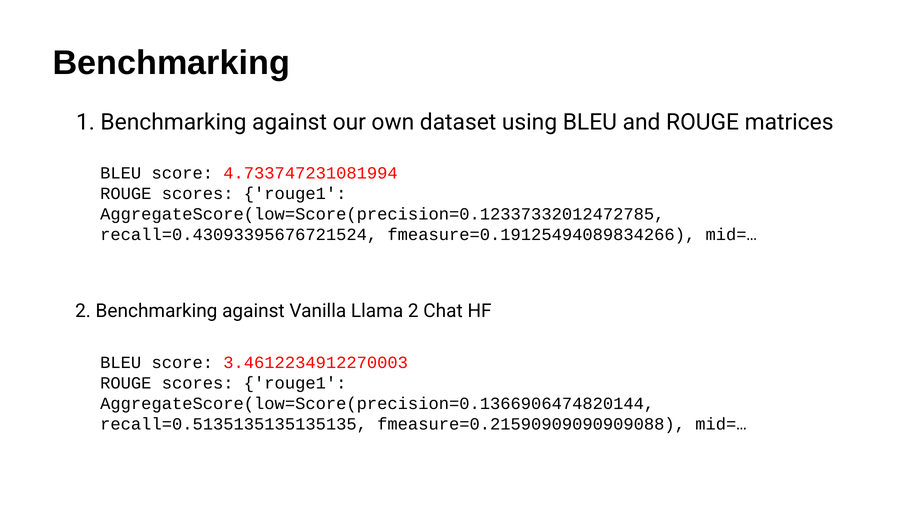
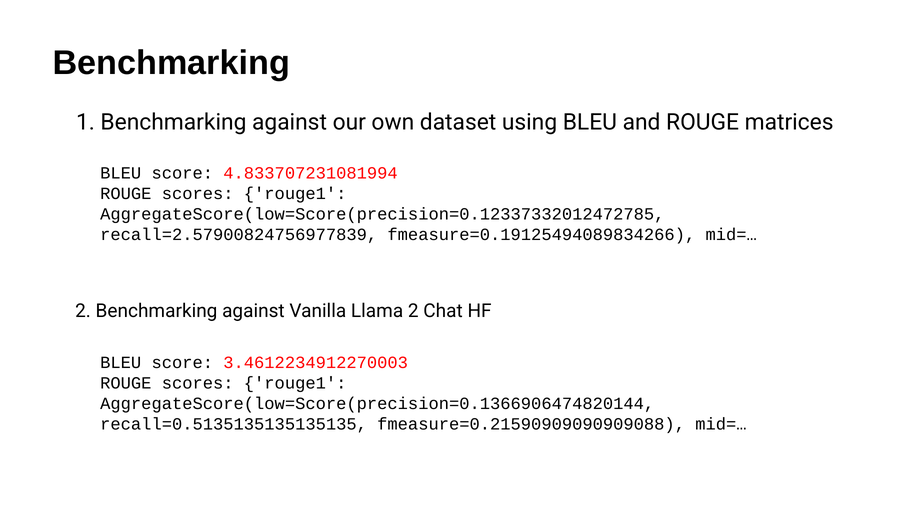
4.733747231081994: 4.733747231081994 -> 4.833707231081994
recall=0.43093395676721524: recall=0.43093395676721524 -> recall=2.57900824756977839
